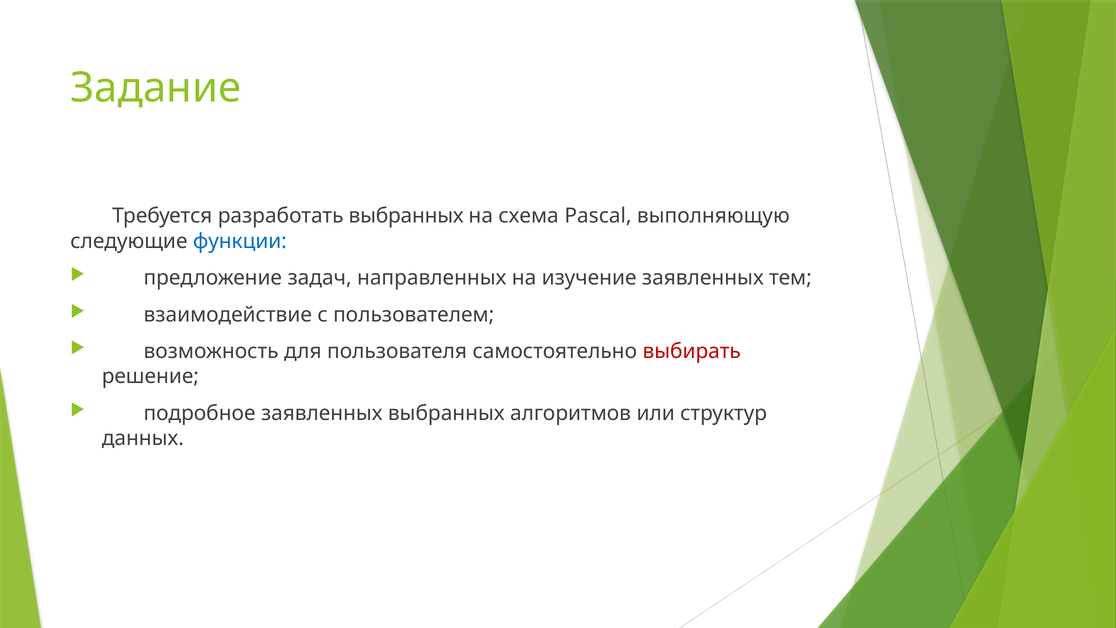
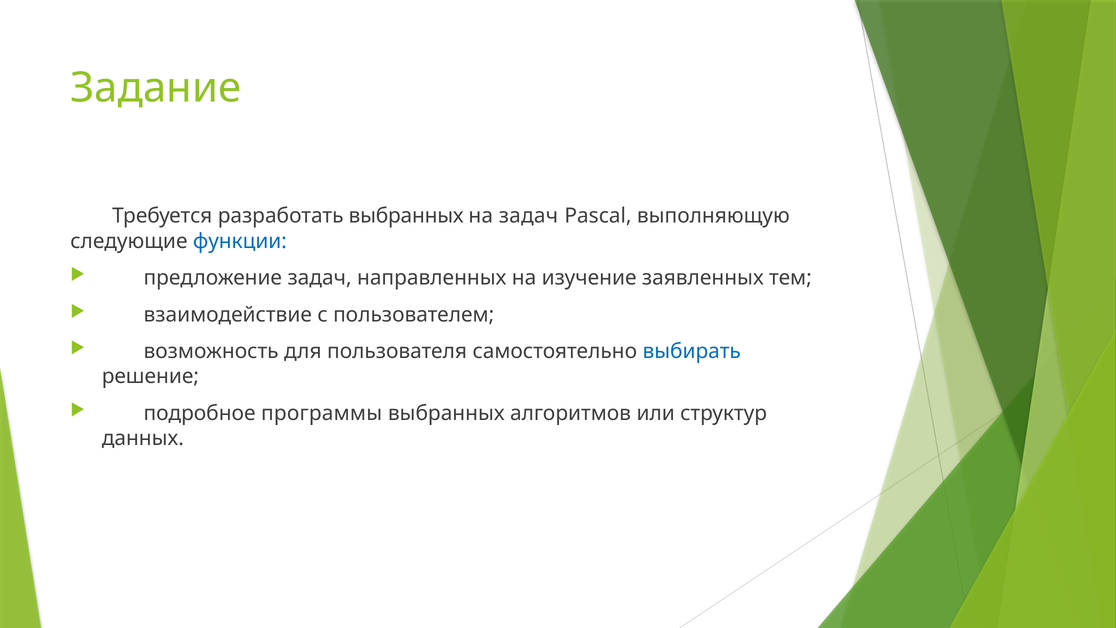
на схема: схема -> задач
выбирать colour: red -> blue
подробное заявленных: заявленных -> программы
